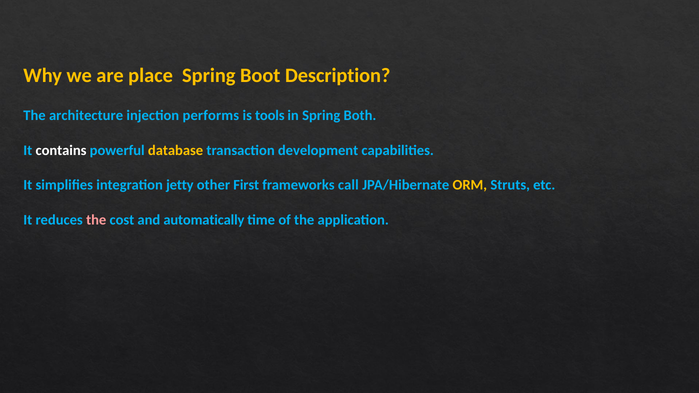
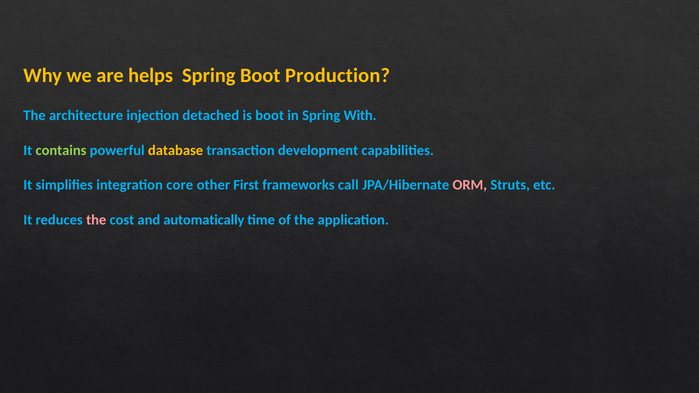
place: place -> helps
Description: Description -> Production
performs: performs -> detached
is tools: tools -> boot
Both: Both -> With
contains colour: white -> light green
jetty: jetty -> core
ORM colour: yellow -> pink
